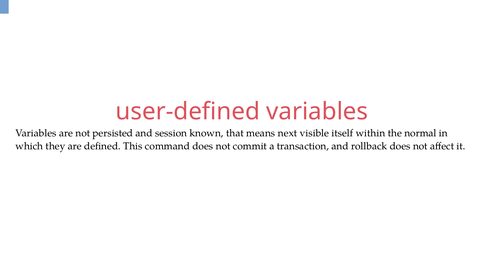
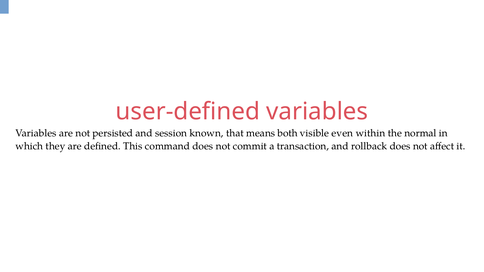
next: next -> both
itself: itself -> even
